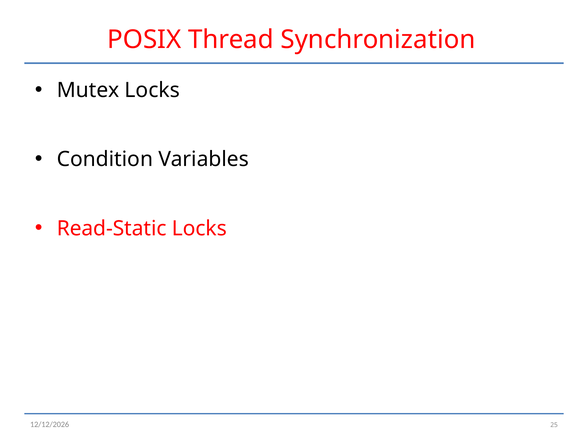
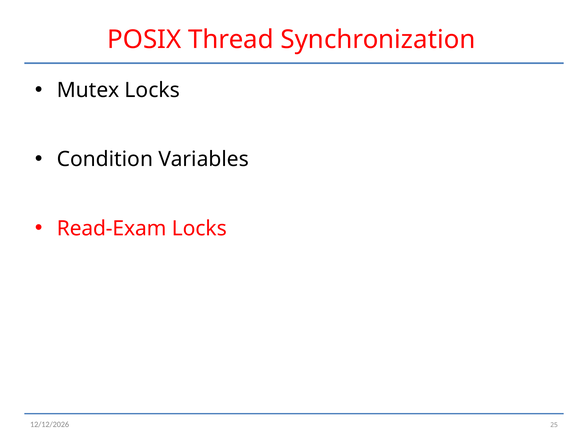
Read-Static: Read-Static -> Read-Exam
